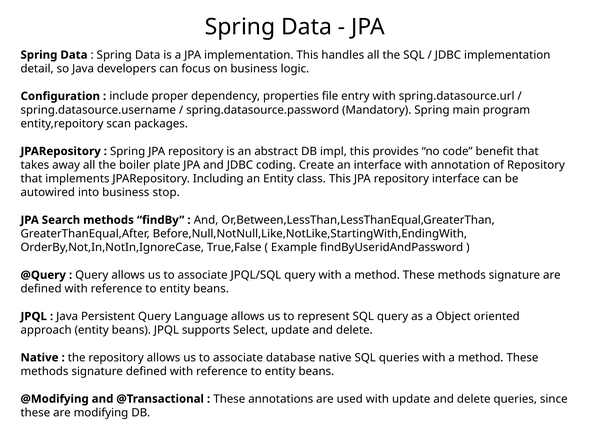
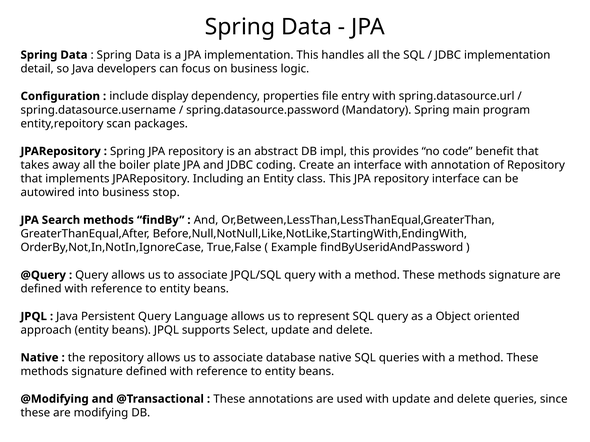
proper: proper -> display
